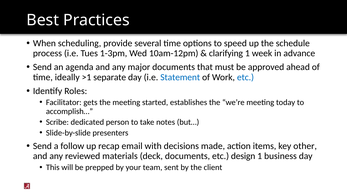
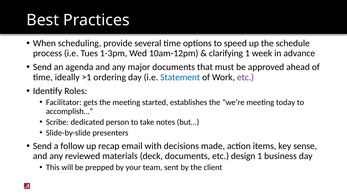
separate: separate -> ordering
etc at (245, 77) colour: blue -> purple
other: other -> sense
